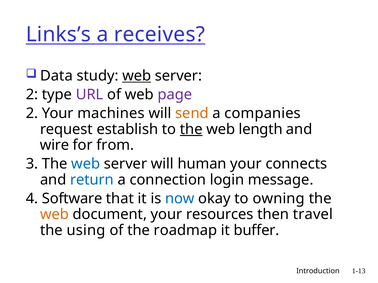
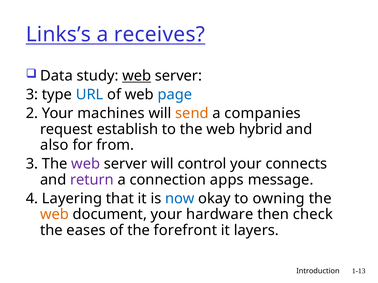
2 at (32, 95): 2 -> 3
URL colour: purple -> blue
page colour: purple -> blue
the at (191, 129) underline: present -> none
length: length -> hybrid
wire: wire -> also
web at (86, 164) colour: blue -> purple
human: human -> control
return colour: blue -> purple
login: login -> apps
Software: Software -> Layering
resources: resources -> hardware
travel: travel -> check
using: using -> eases
roadmap: roadmap -> forefront
buffer: buffer -> layers
